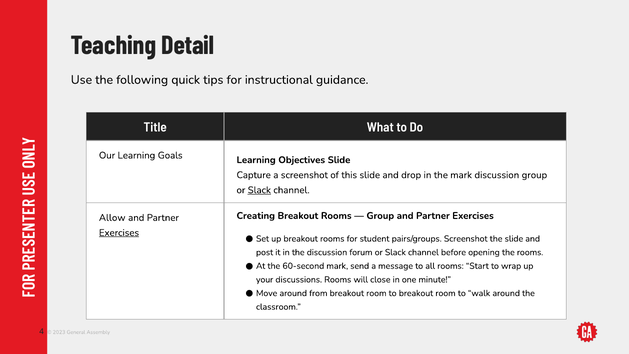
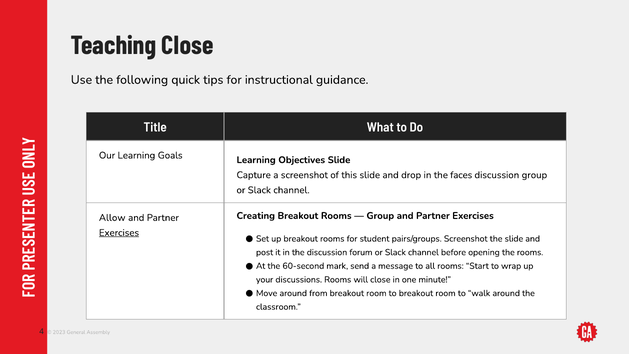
Teaching Detail: Detail -> Close
the mark: mark -> faces
Slack at (259, 190) underline: present -> none
